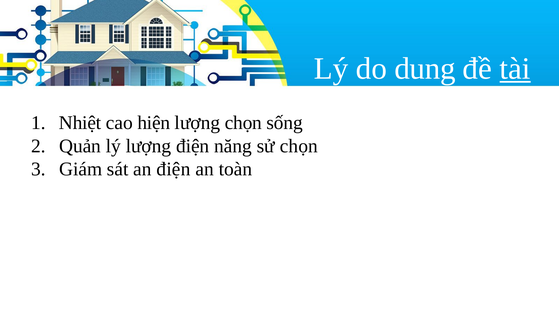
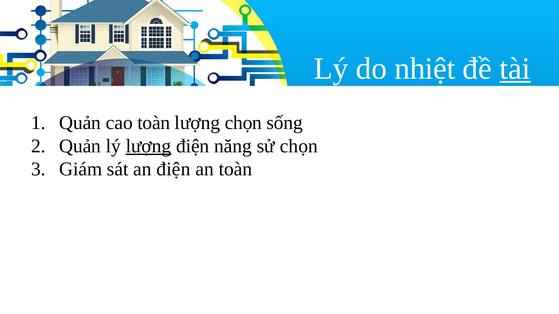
dung: dung -> nhiệt
Nhiệt at (80, 123): Nhiệt -> Quản
cao hiện: hiện -> toàn
lượng at (148, 146) underline: none -> present
